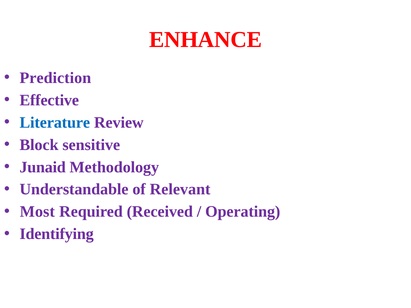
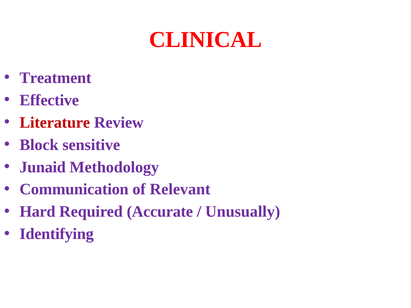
ENHANCE: ENHANCE -> CLINICAL
Prediction: Prediction -> Treatment
Literature colour: blue -> red
Understandable: Understandable -> Communication
Most: Most -> Hard
Received: Received -> Accurate
Operating: Operating -> Unusually
